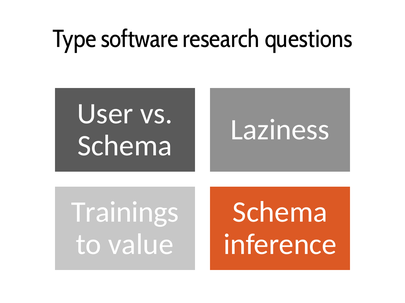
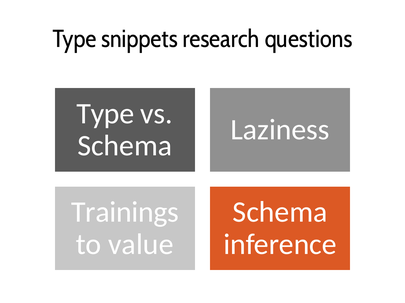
software: software -> snippets
User at (105, 114): User -> Type
